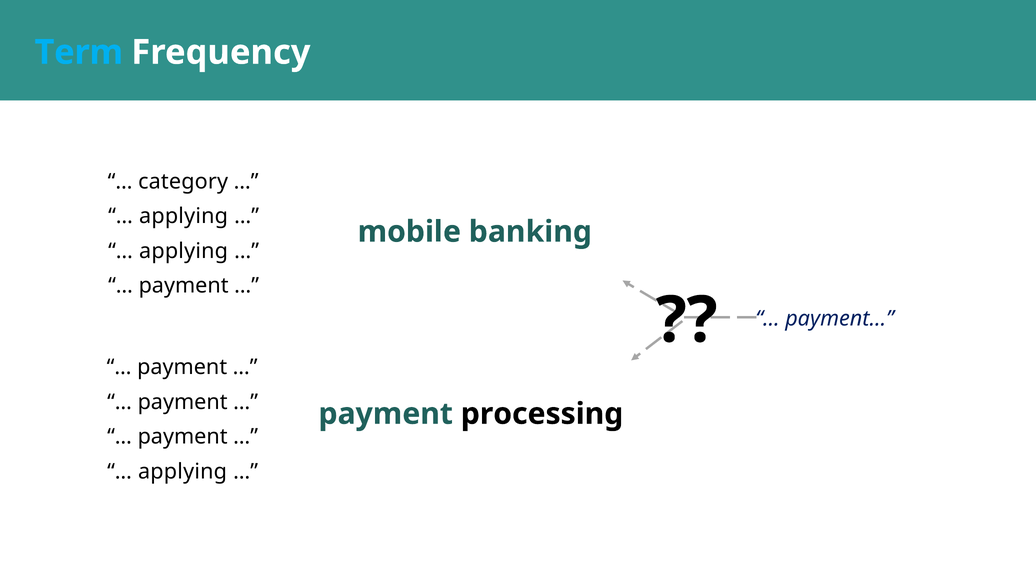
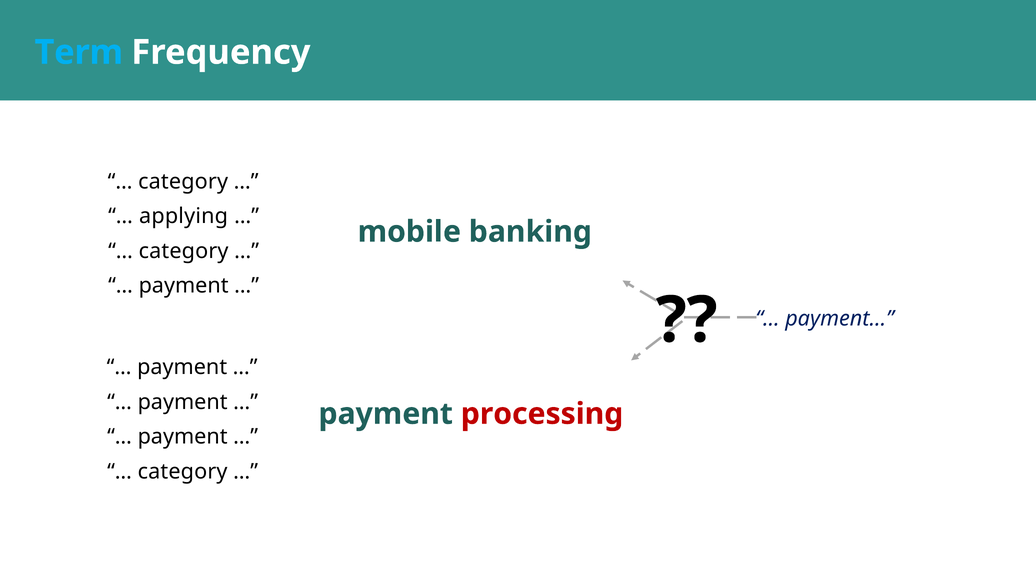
applying at (184, 251): applying -> category
processing colour: black -> red
applying at (183, 471): applying -> category
